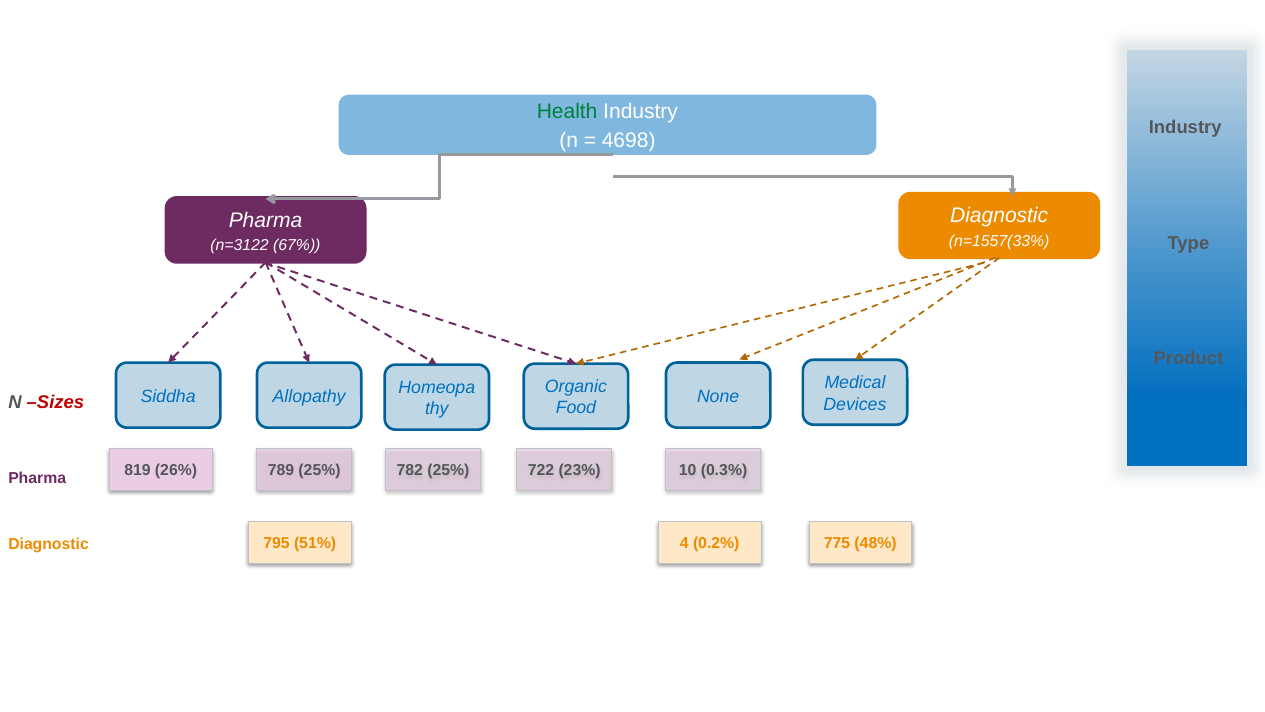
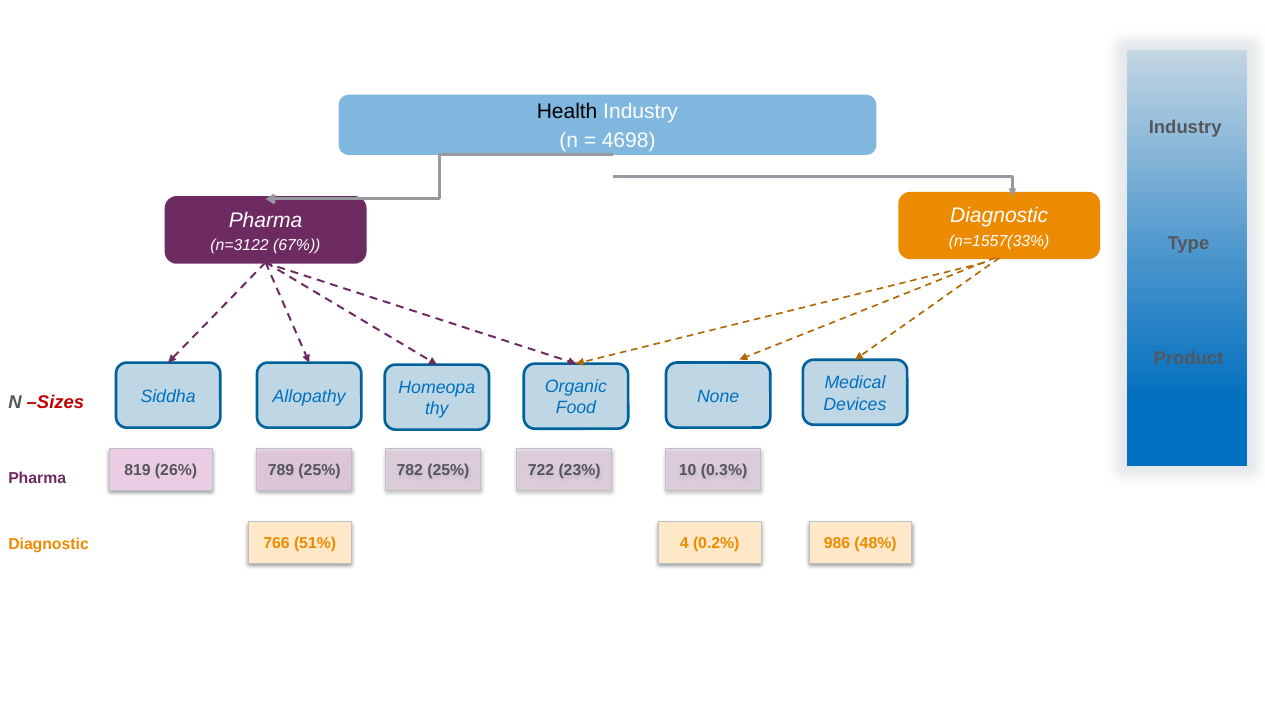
Health colour: green -> black
795: 795 -> 766
775: 775 -> 986
